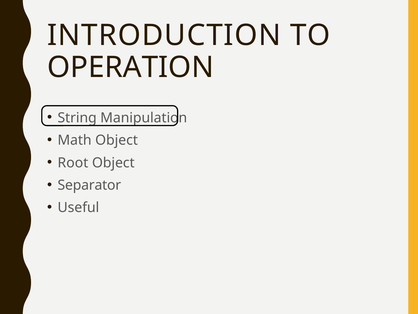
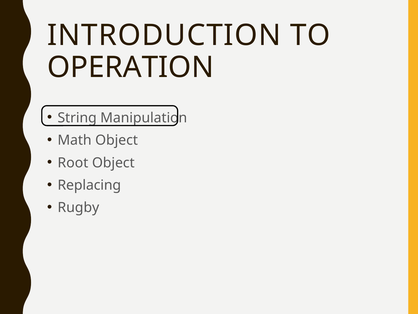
Separator: Separator -> Replacing
Useful: Useful -> Rugby
